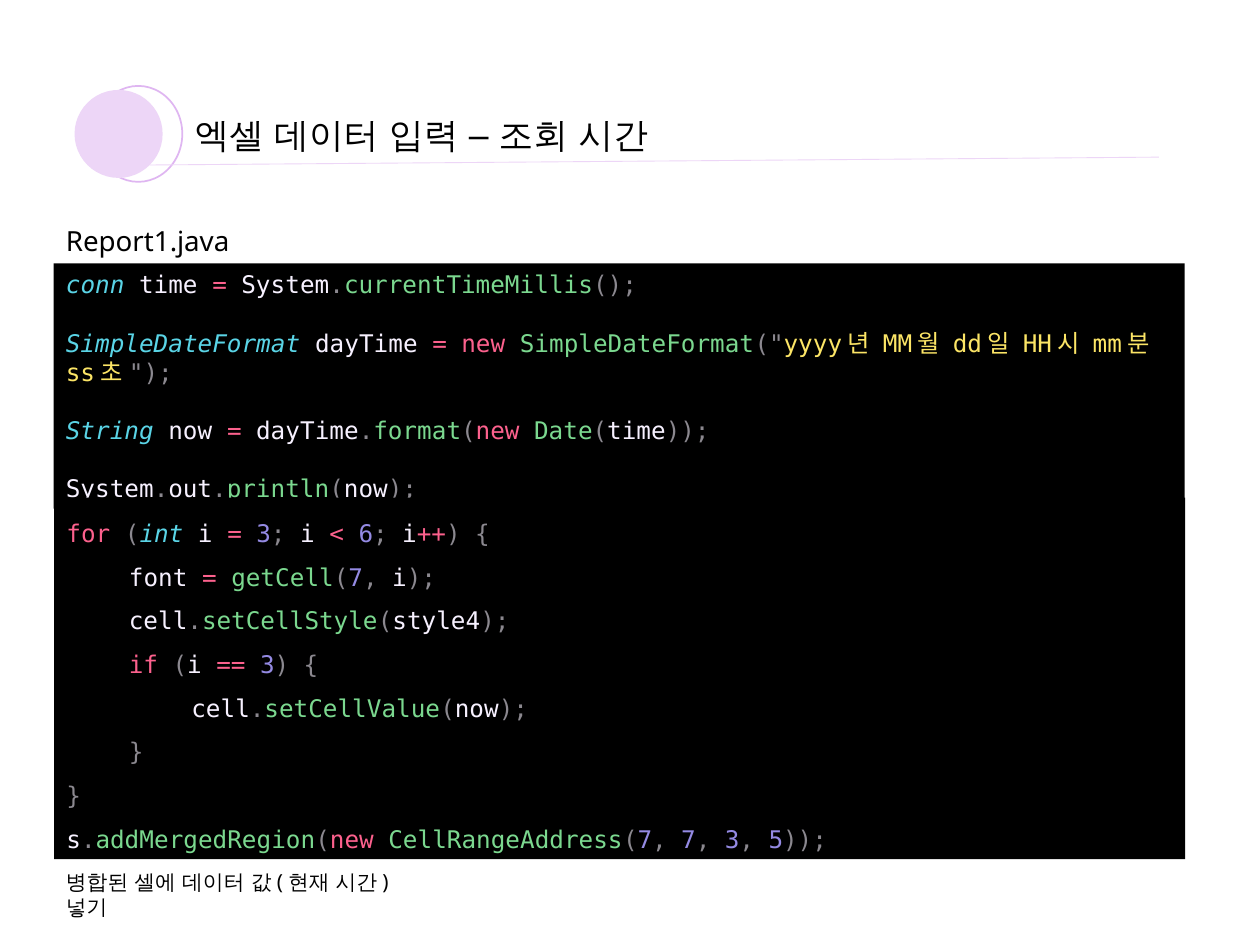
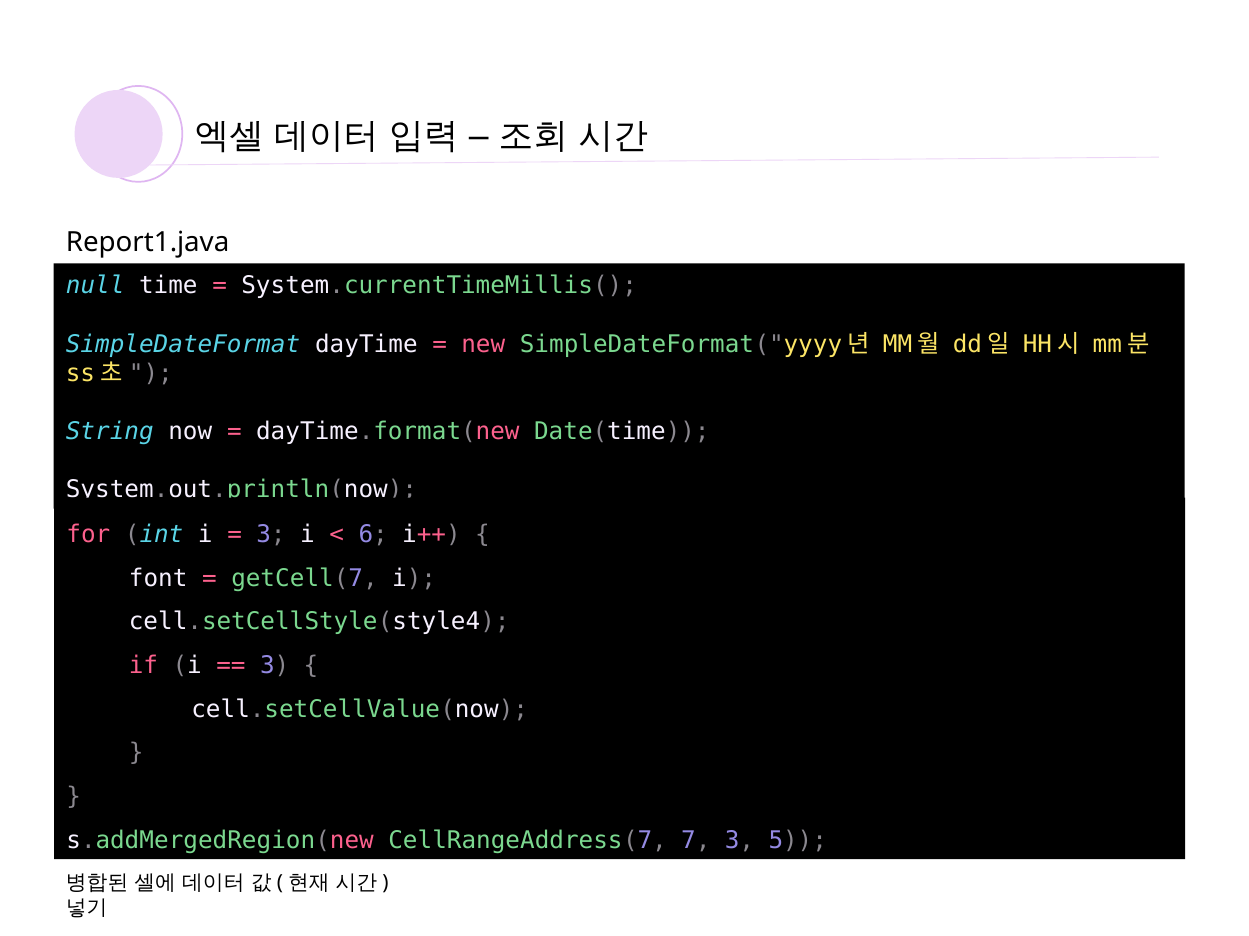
conn: conn -> null
